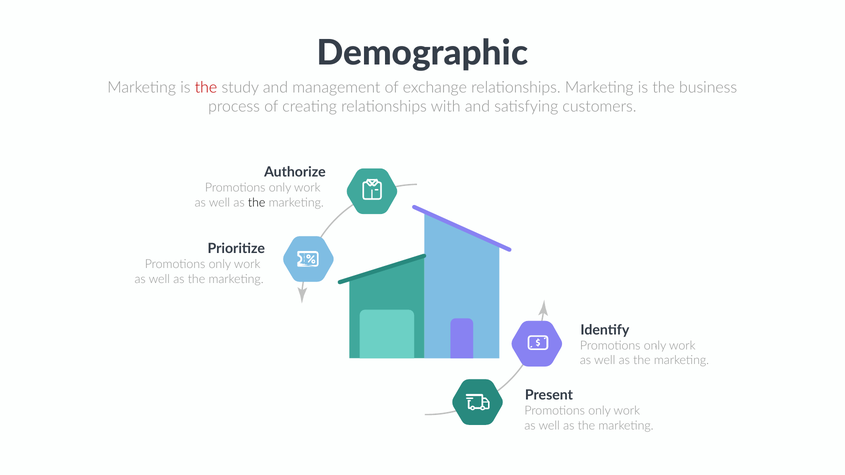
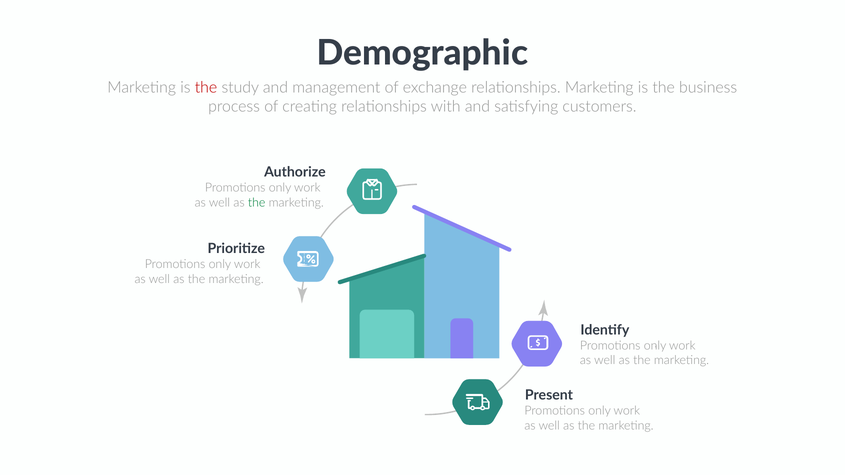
the at (257, 203) colour: black -> green
